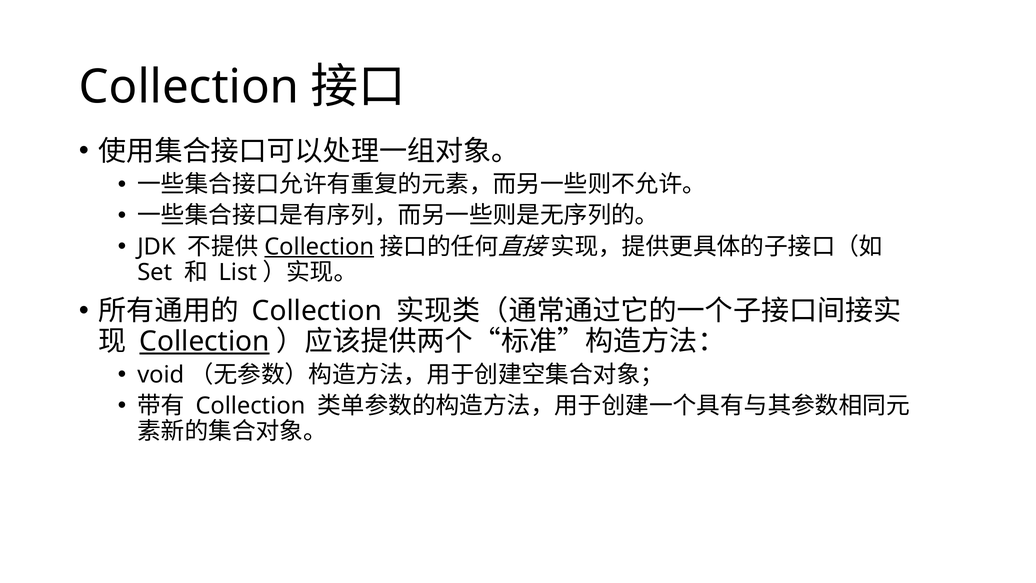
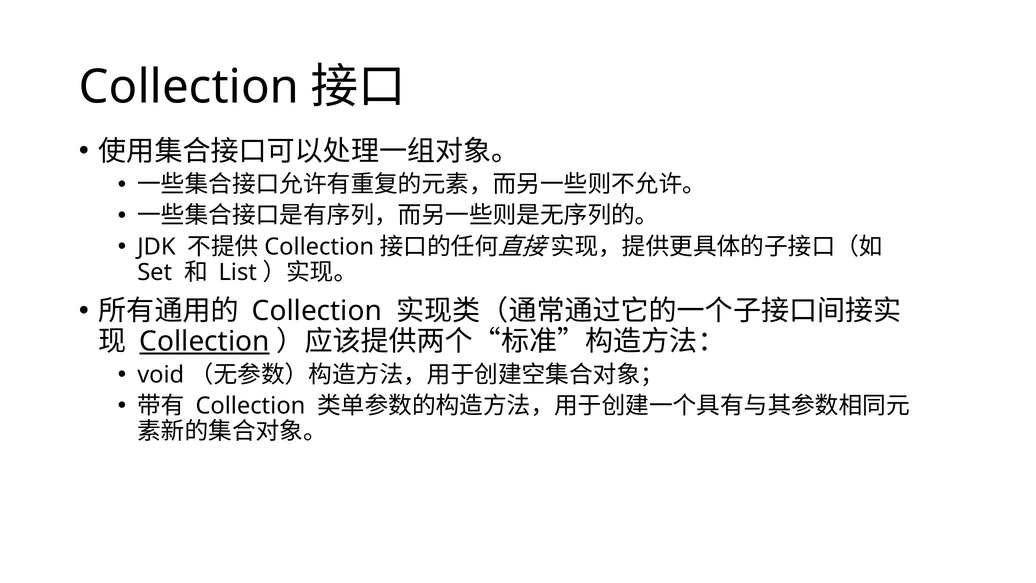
Collection at (319, 247) underline: present -> none
